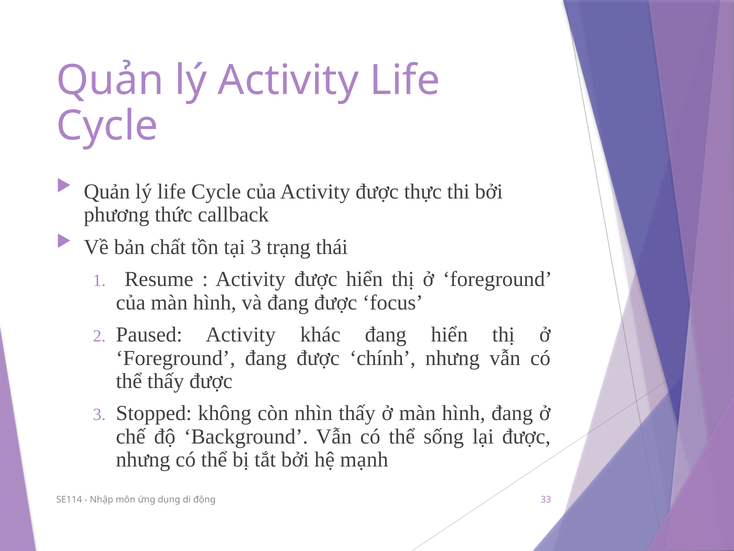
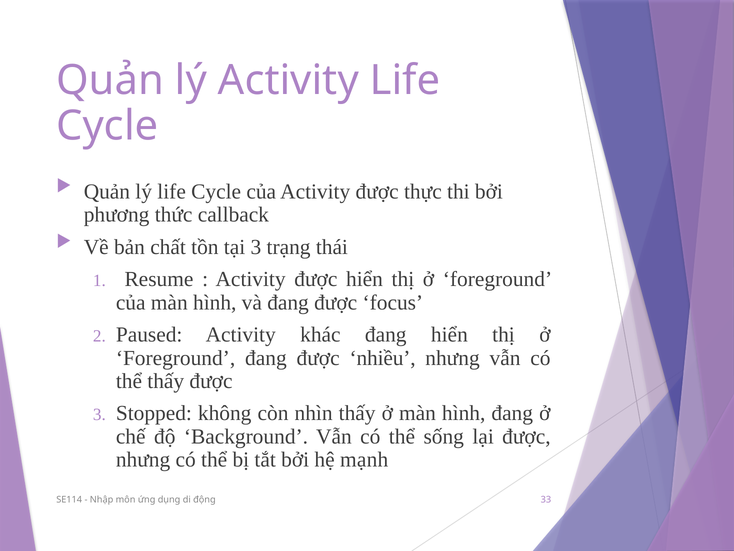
chính: chính -> nhiều
